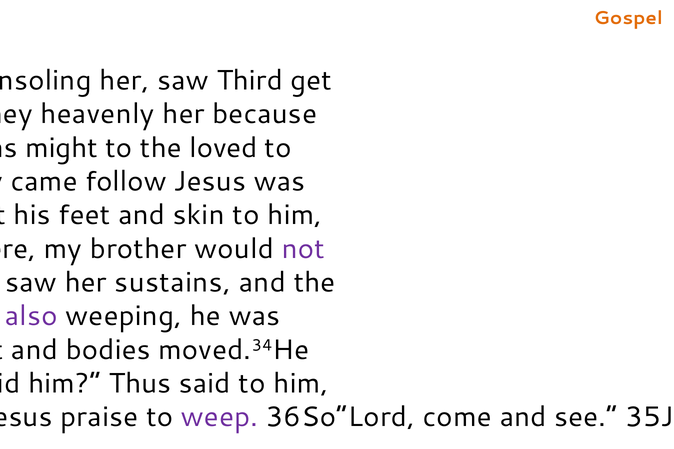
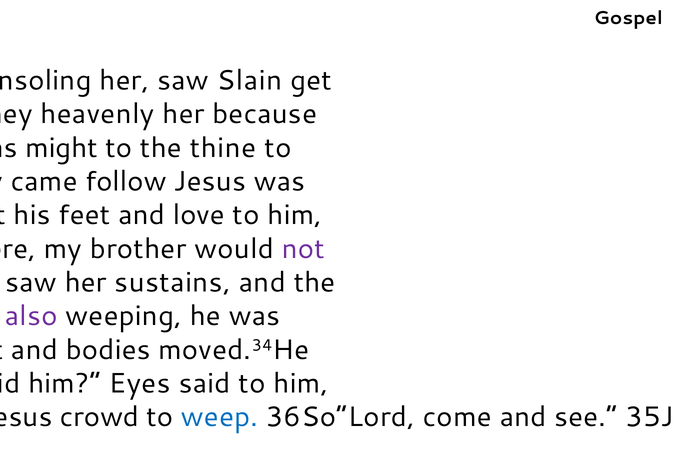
Gospel colour: orange -> black
Third: Third -> Slain
loved: loved -> thine
skin: skin -> love
Thus: Thus -> Eyes
praise: praise -> crowd
weep at (219, 417) colour: purple -> blue
